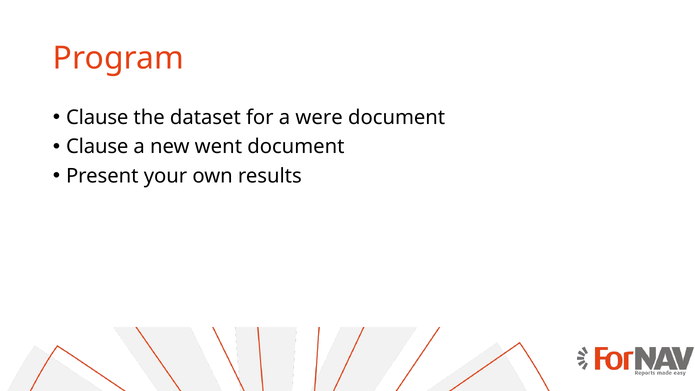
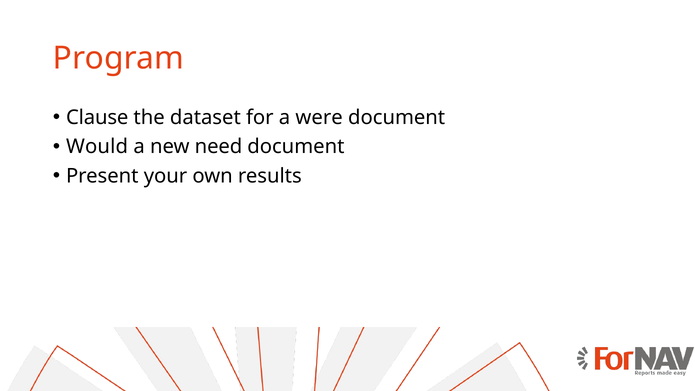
Clause at (97, 147): Clause -> Would
went: went -> need
